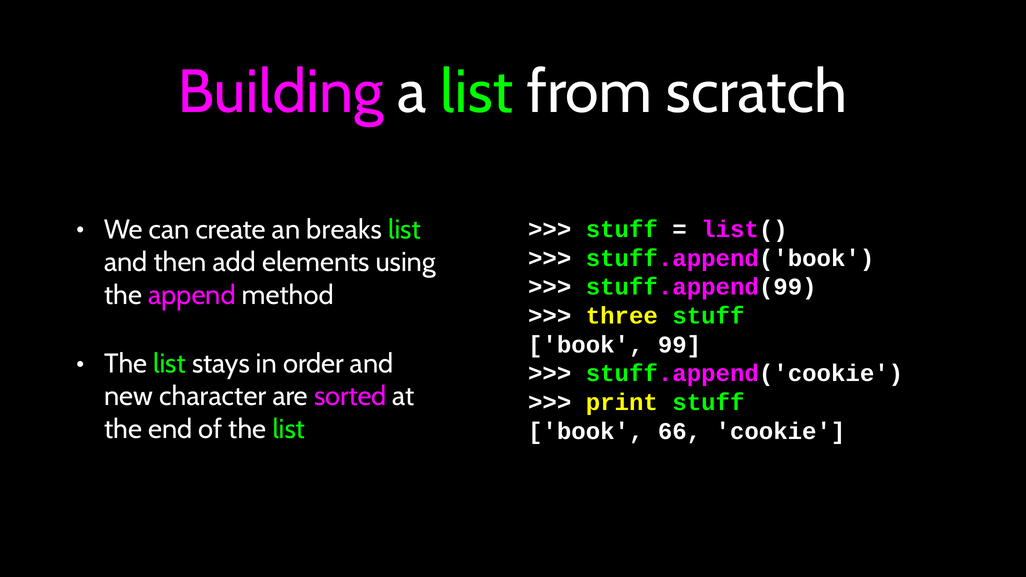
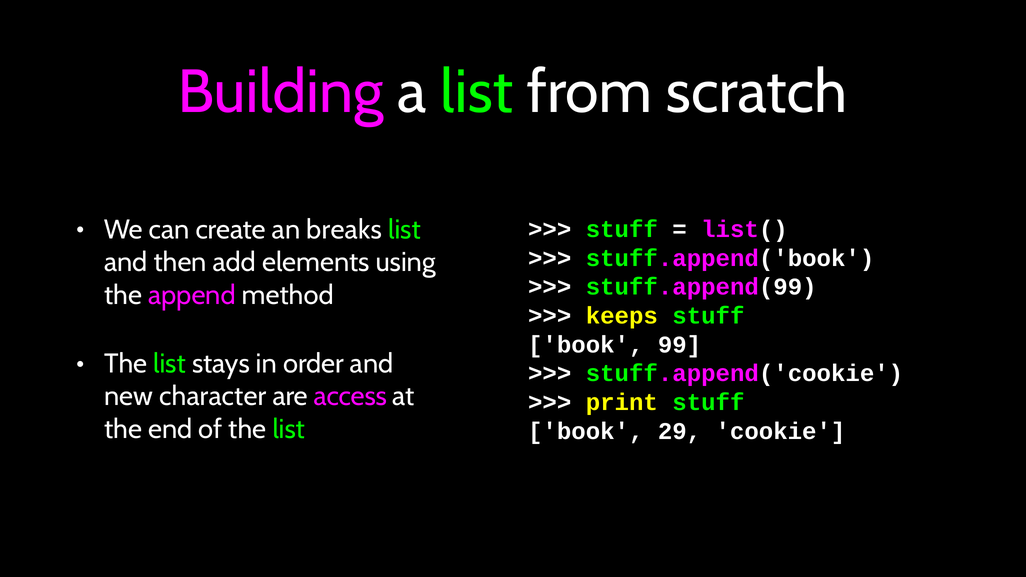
three: three -> keeps
sorted: sorted -> access
66: 66 -> 29
